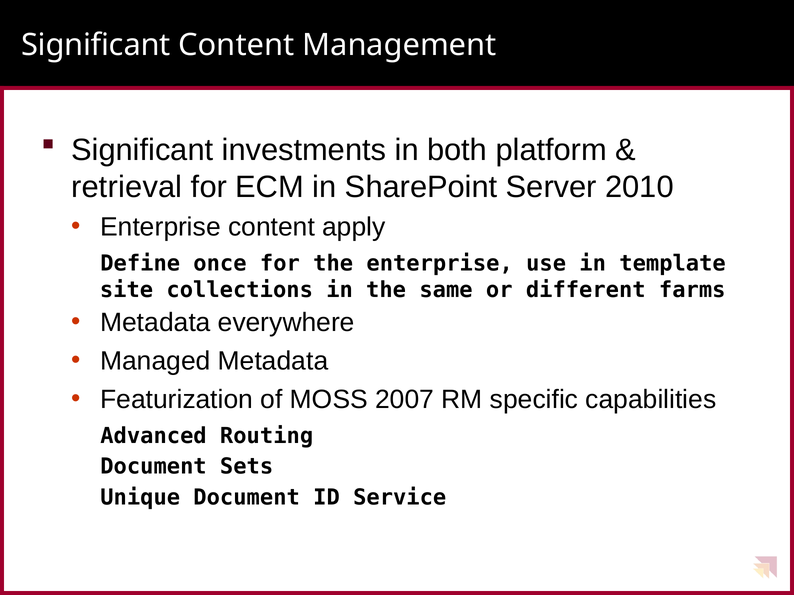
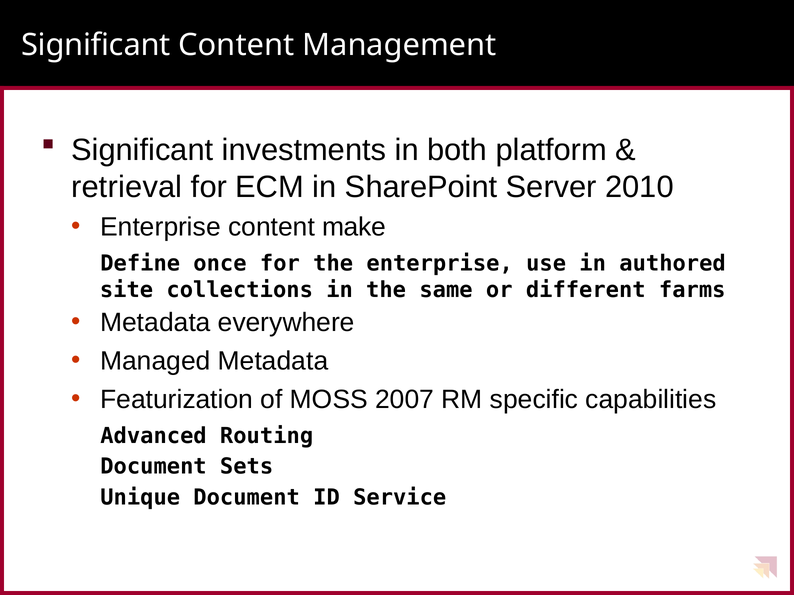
apply: apply -> make
template: template -> authored
